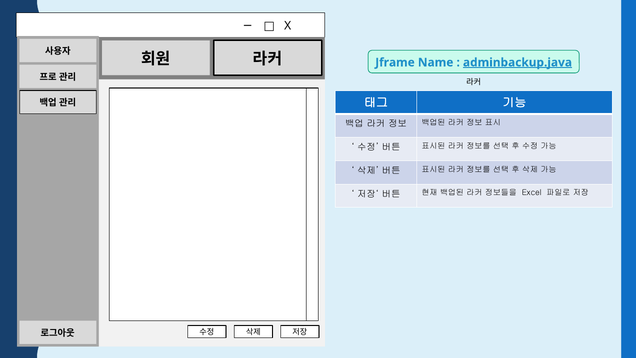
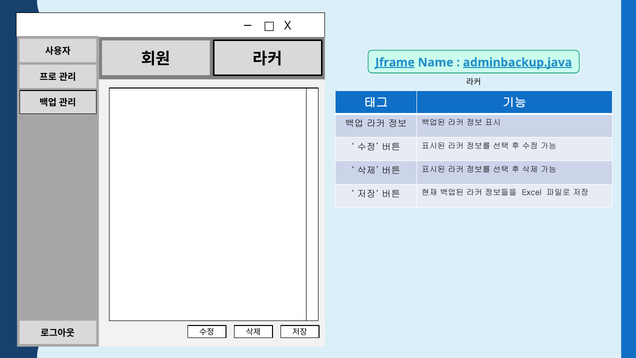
Jframe underline: none -> present
